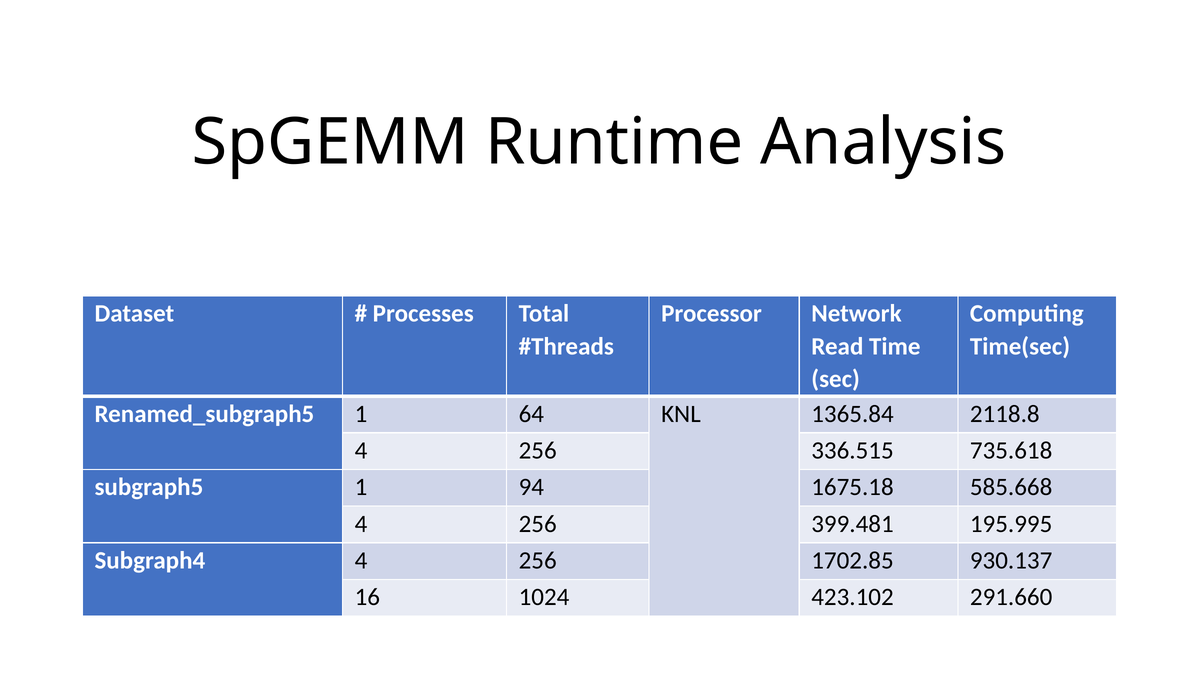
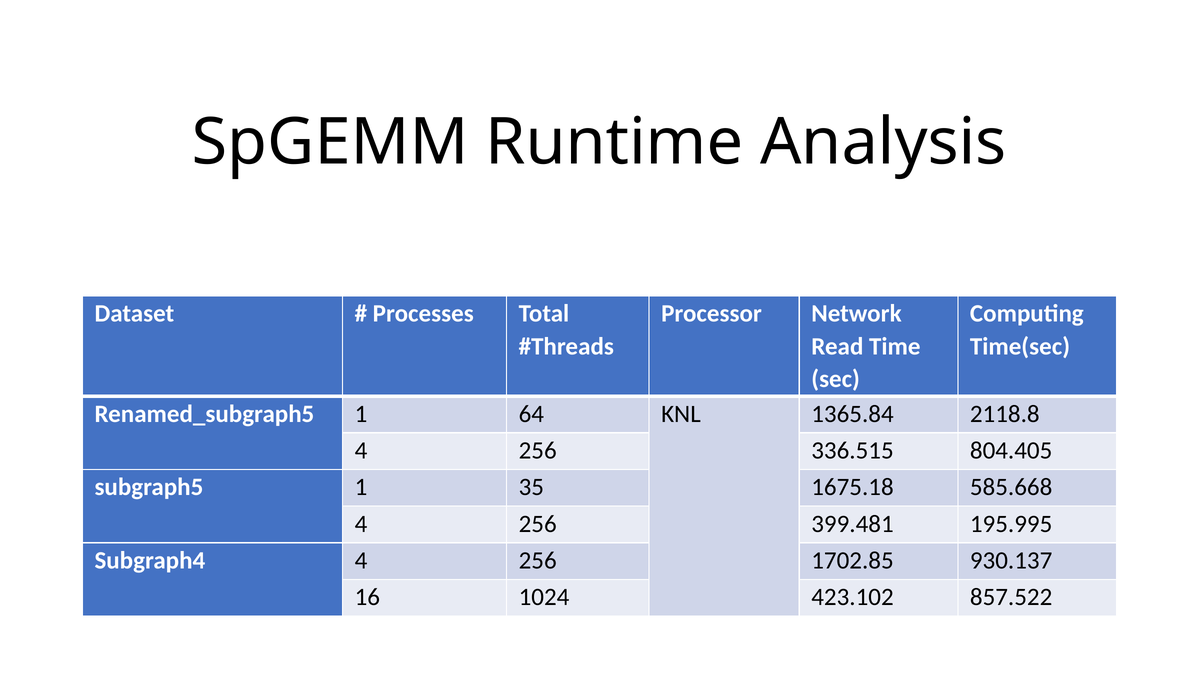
735.618: 735.618 -> 804.405
94: 94 -> 35
291.660: 291.660 -> 857.522
